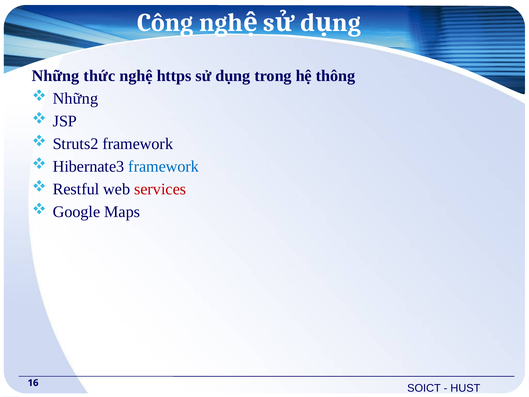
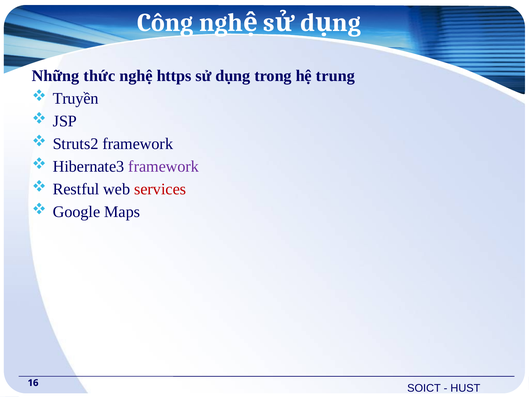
thông: thông -> trung
Những at (75, 98): Những -> Truyền
framework at (164, 166) colour: blue -> purple
